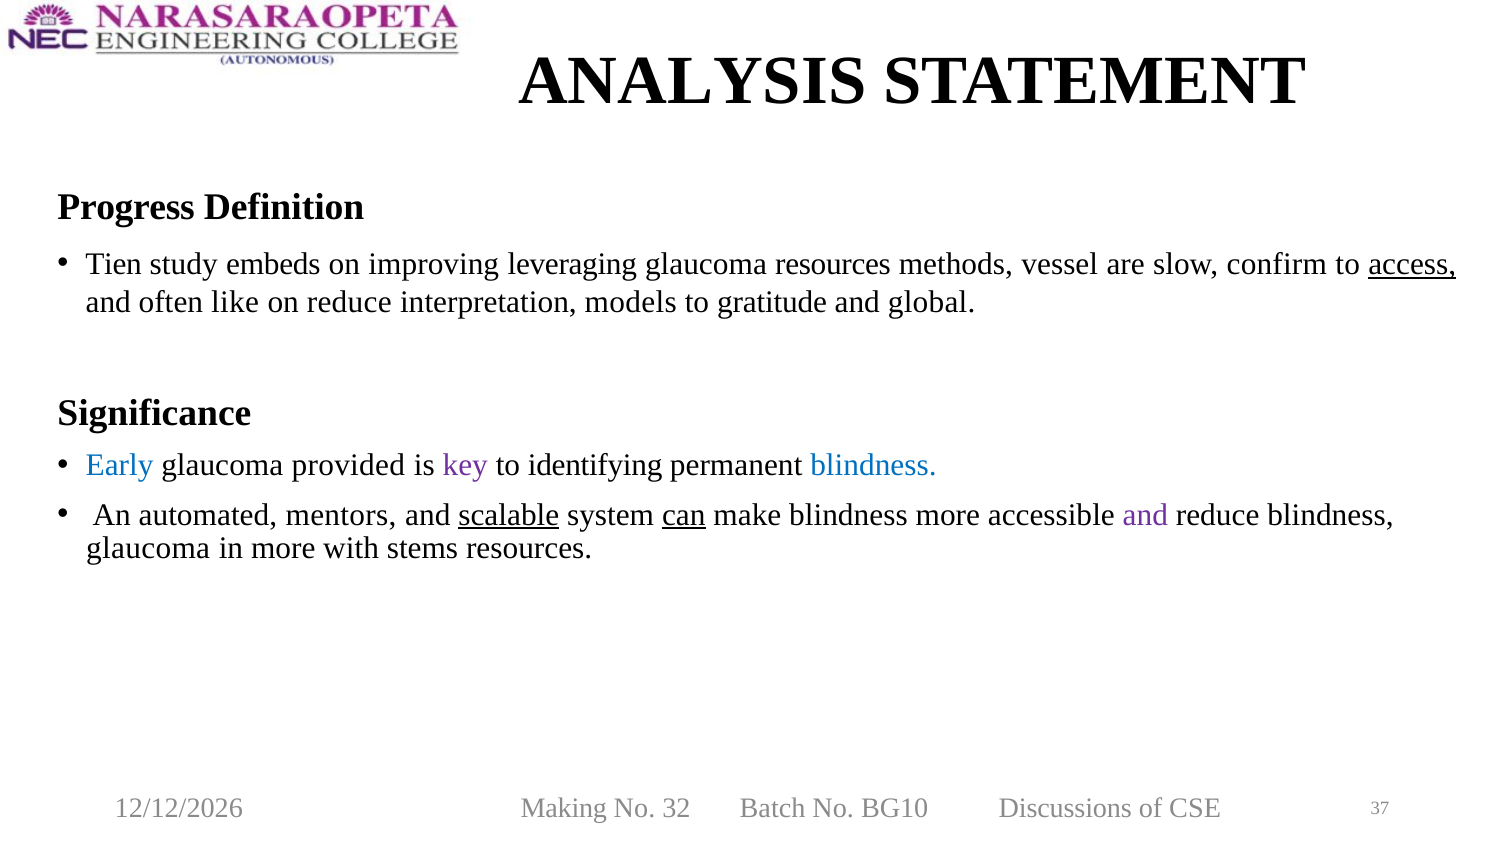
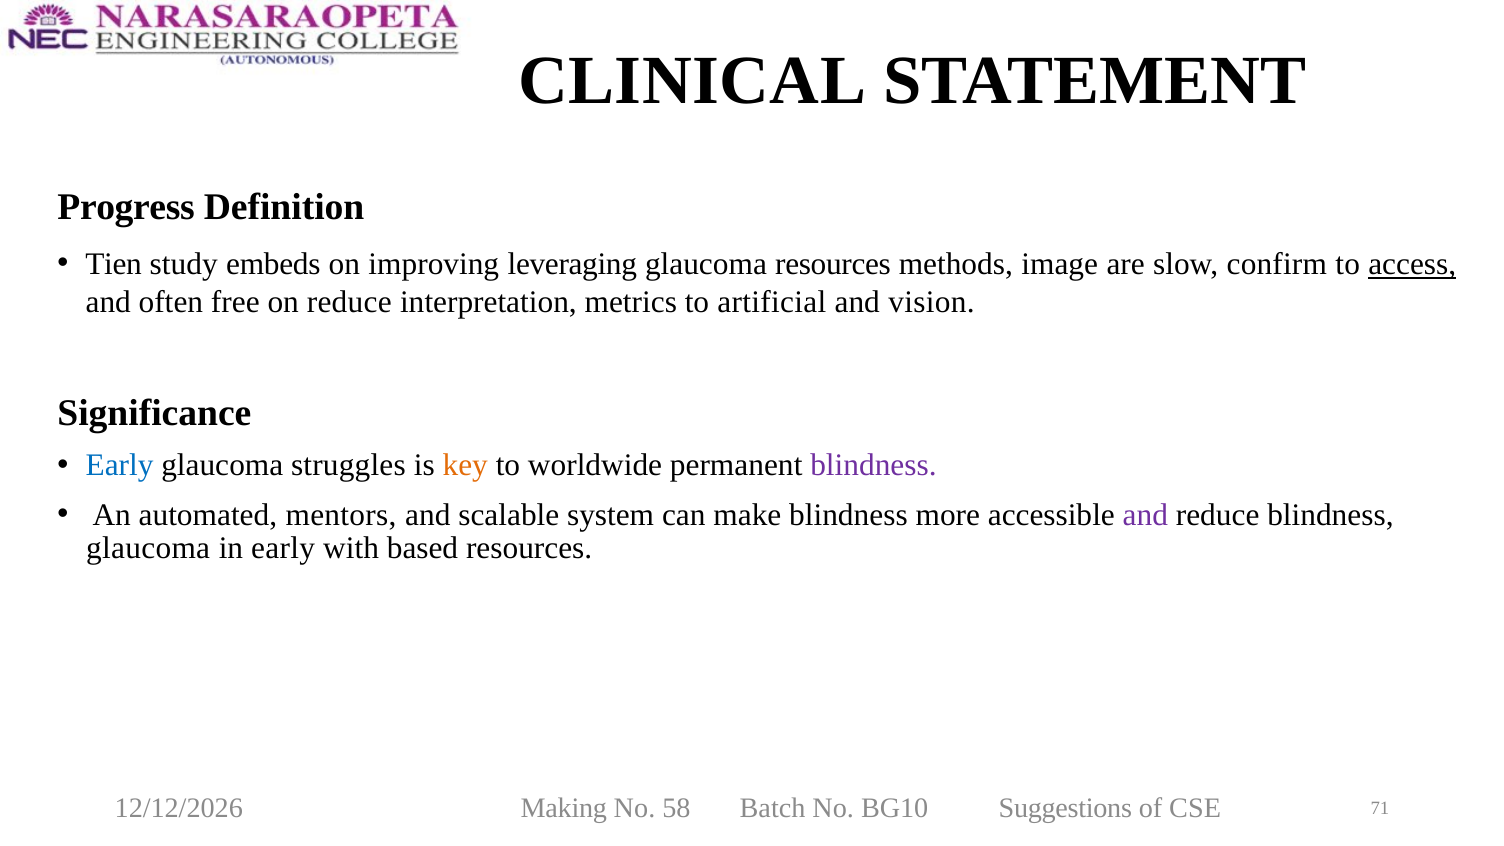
ANALYSIS: ANALYSIS -> CLINICAL
vessel: vessel -> image
like: like -> free
models: models -> metrics
gratitude: gratitude -> artificial
global: global -> vision
provided: provided -> struggles
key colour: purple -> orange
identifying: identifying -> worldwide
blindness at (873, 465) colour: blue -> purple
scalable underline: present -> none
can underline: present -> none
in more: more -> early
stems: stems -> based
32: 32 -> 58
Discussions: Discussions -> Suggestions
37: 37 -> 71
